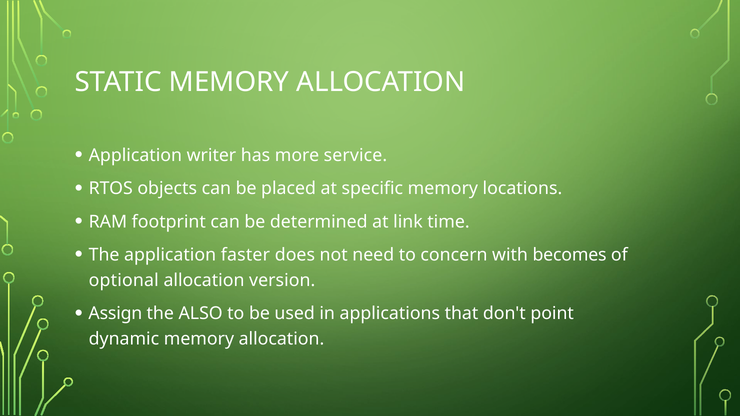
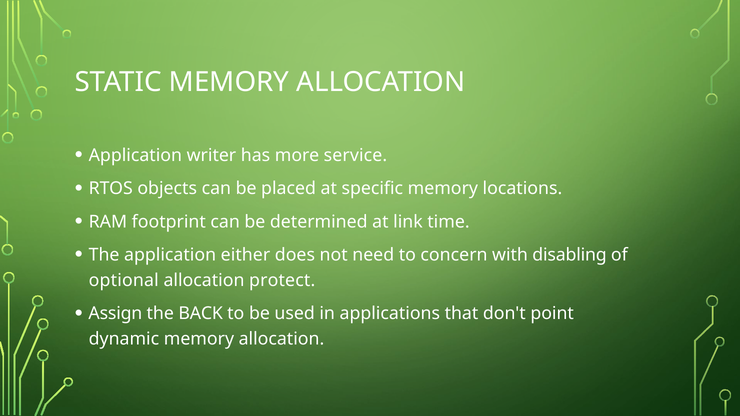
faster: faster -> either
becomes: becomes -> disabling
version: version -> protect
ALSO: ALSO -> BACK
